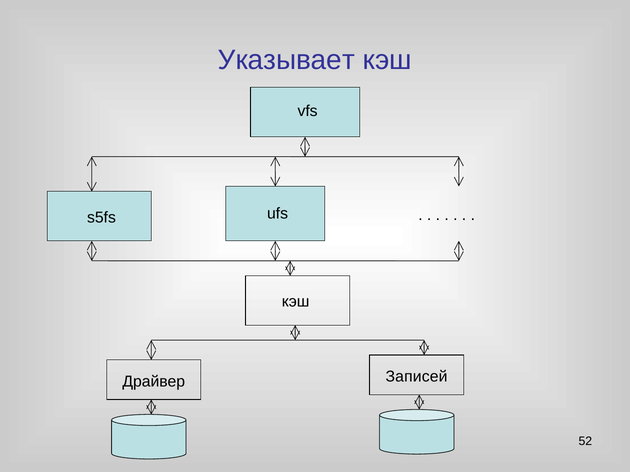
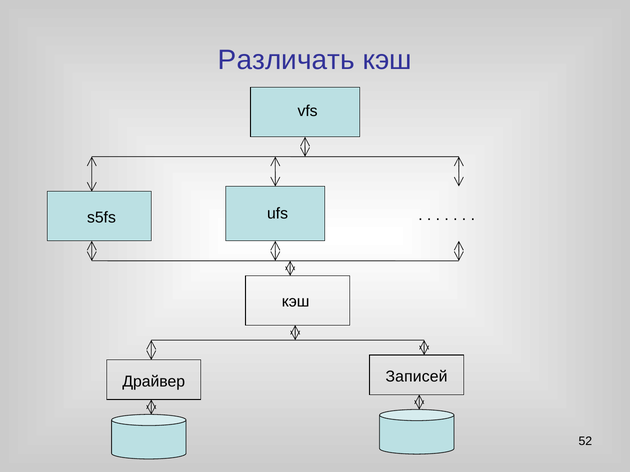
Указывает: Указывает -> Различать
